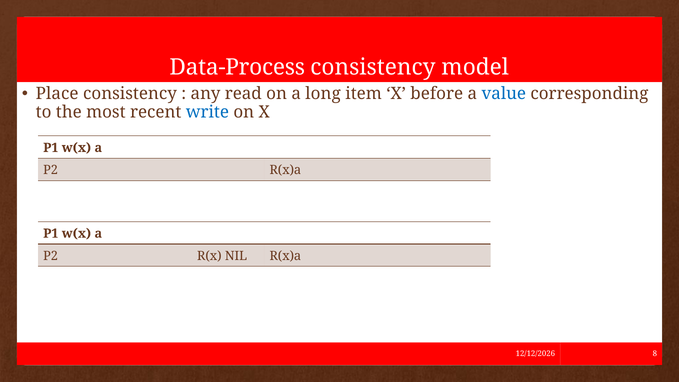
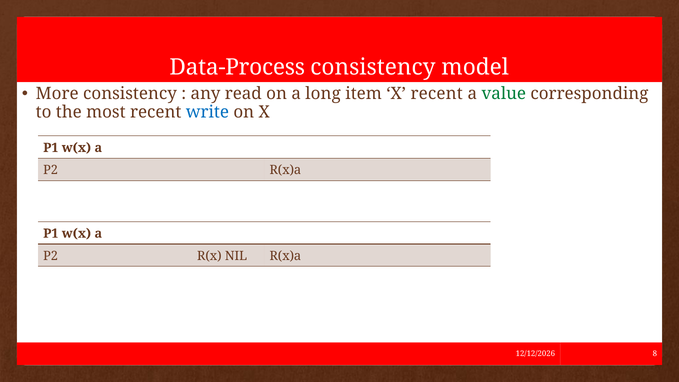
Place: Place -> More
X before: before -> recent
value colour: blue -> green
